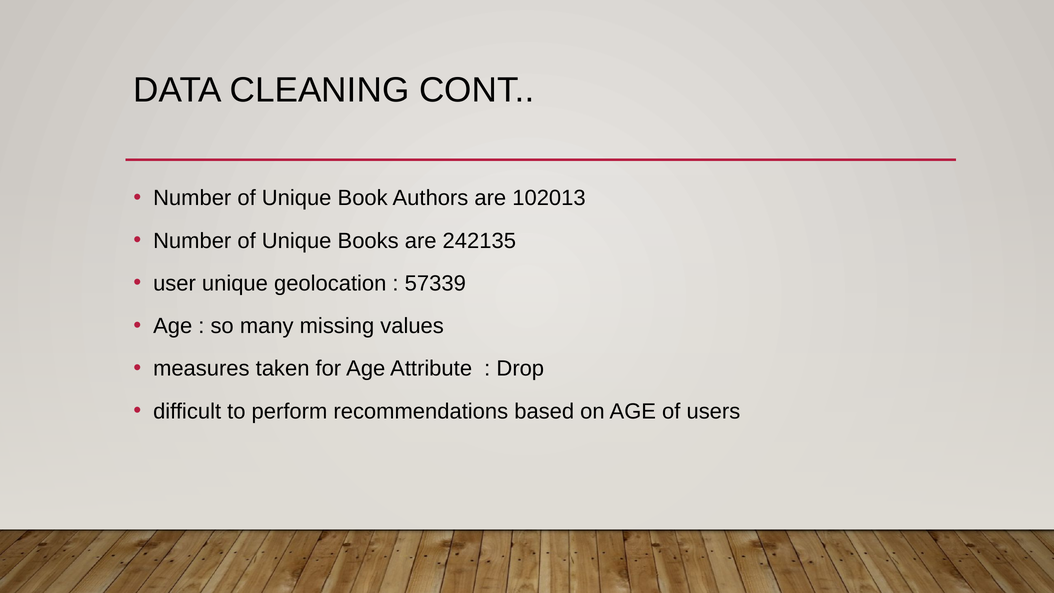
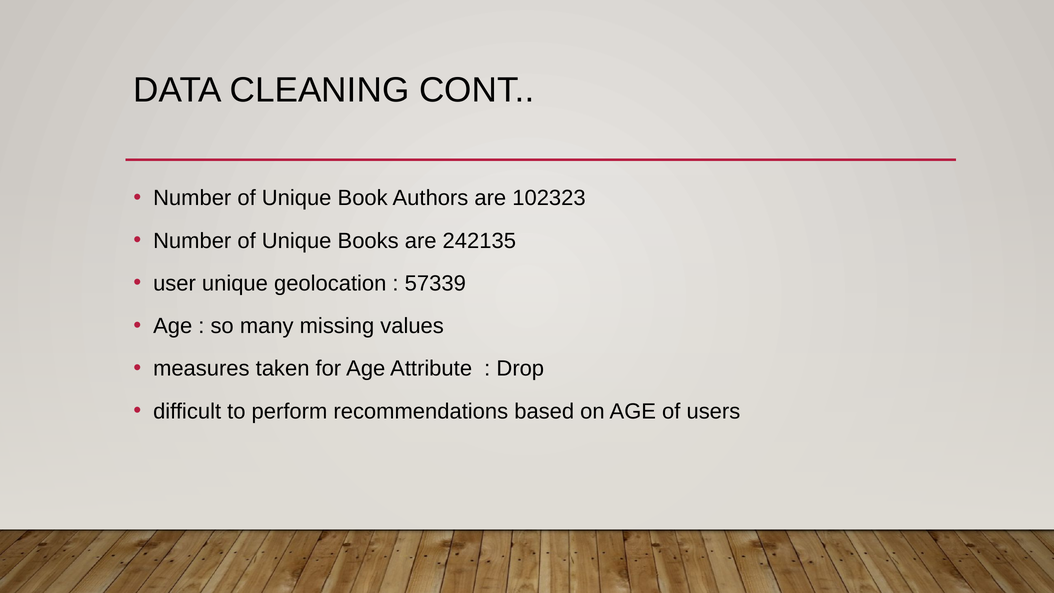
102013: 102013 -> 102323
